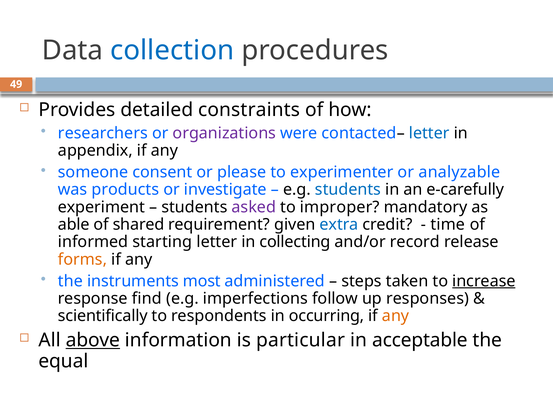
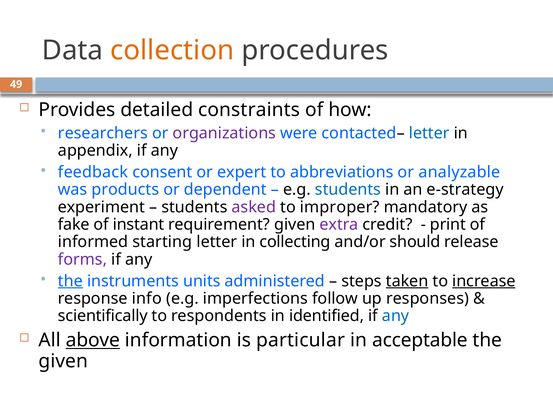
collection colour: blue -> orange
someone: someone -> feedback
please: please -> expert
experimenter: experimenter -> abbreviations
investigate: investigate -> dependent
e-carefully: e-carefully -> e-strategy
able: able -> fake
shared: shared -> instant
extra colour: blue -> purple
time: time -> print
record: record -> should
forms colour: orange -> purple
the at (70, 281) underline: none -> present
most: most -> units
taken underline: none -> present
find: find -> info
occurring: occurring -> identified
any at (396, 316) colour: orange -> blue
equal at (63, 361): equal -> given
